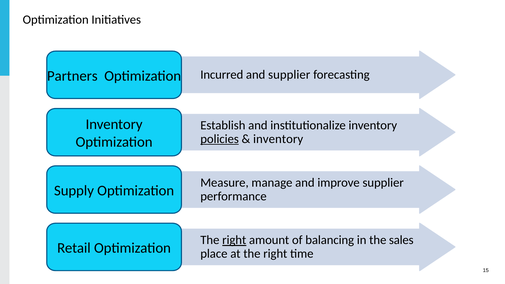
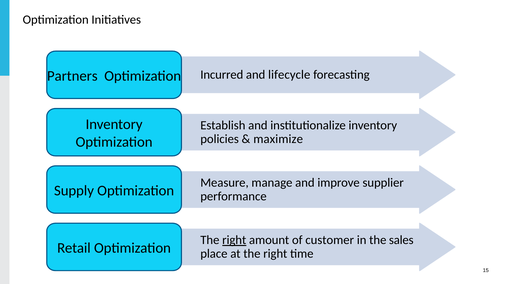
and supplier: supplier -> lifecycle
policies underline: present -> none
inventory at (278, 139): inventory -> maximize
balancing: balancing -> customer
